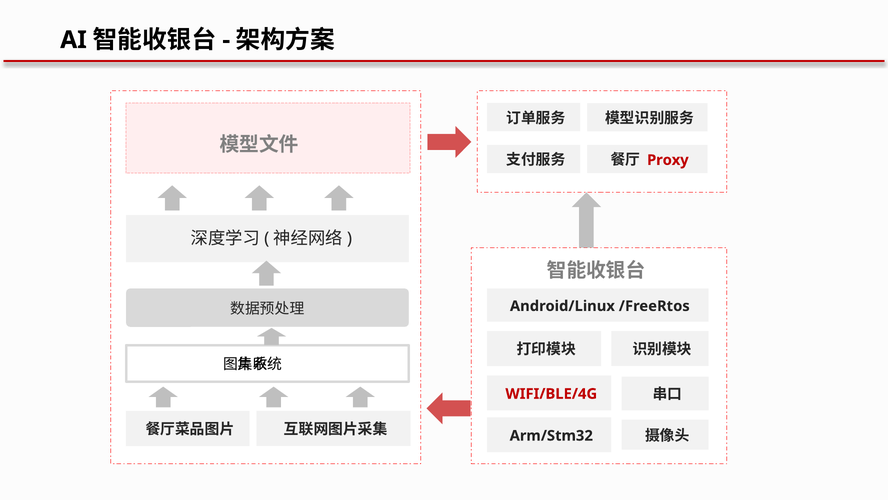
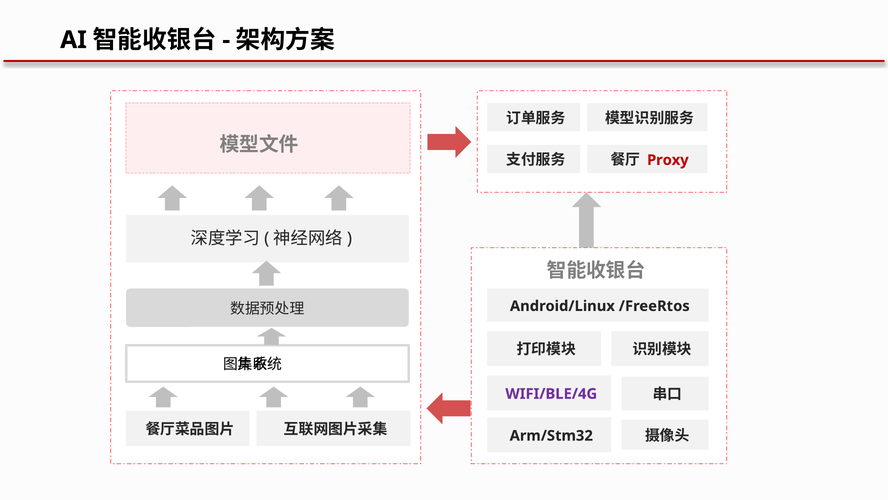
WIFI/BLE/4G colour: red -> purple
